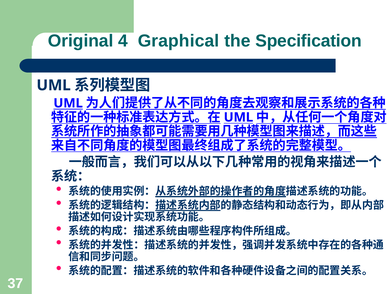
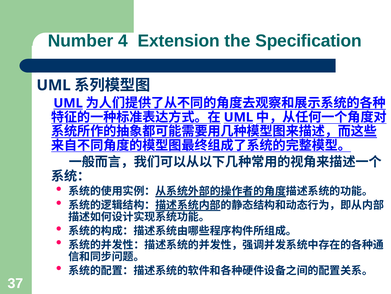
Original: Original -> Number
Graphical: Graphical -> Extension
